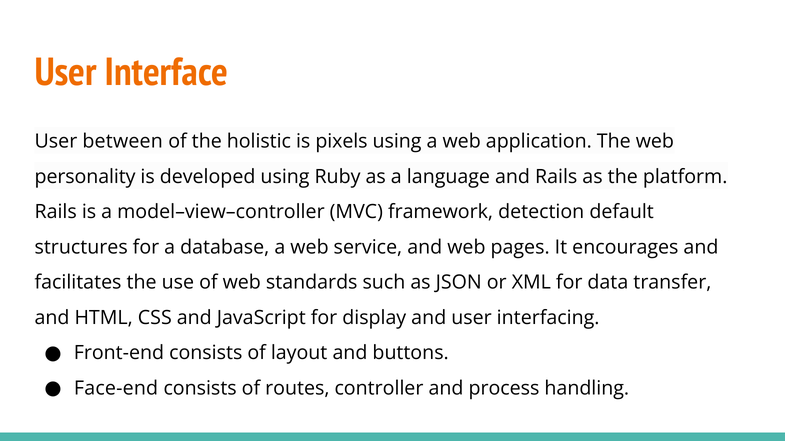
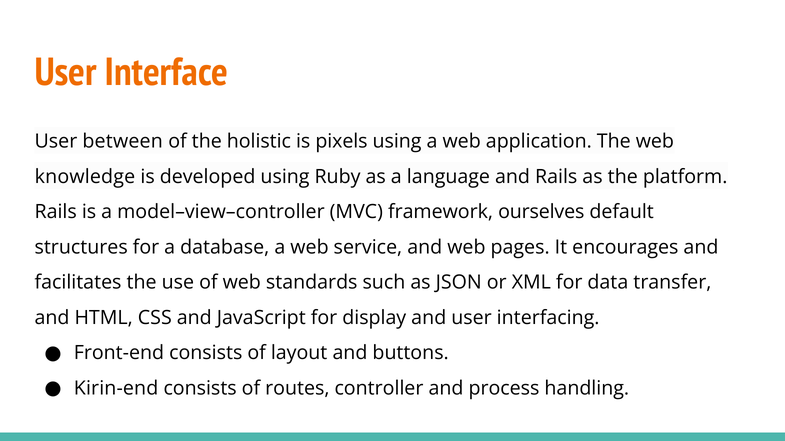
personality: personality -> knowledge
detection: detection -> ourselves
Face-end: Face-end -> Kirin-end
